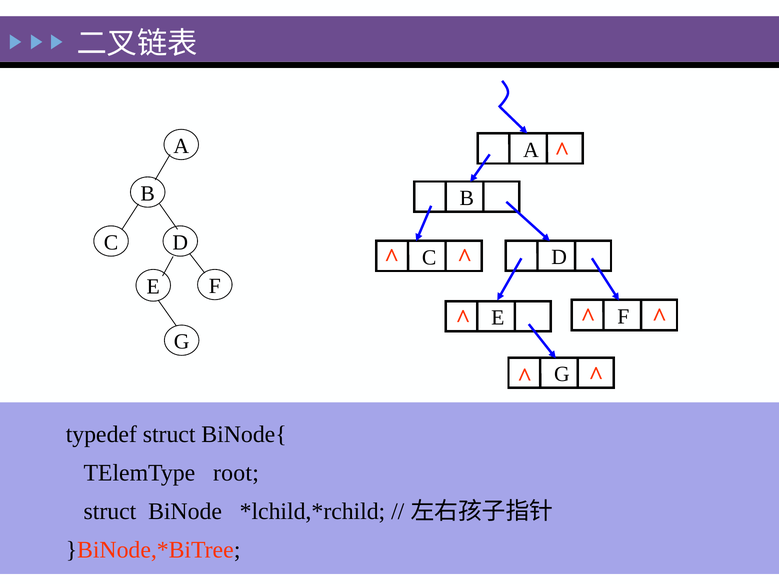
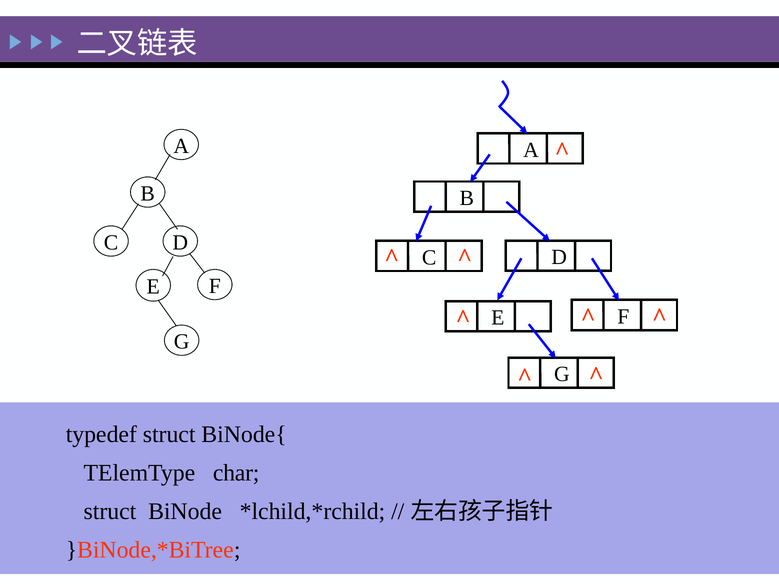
root: root -> char
